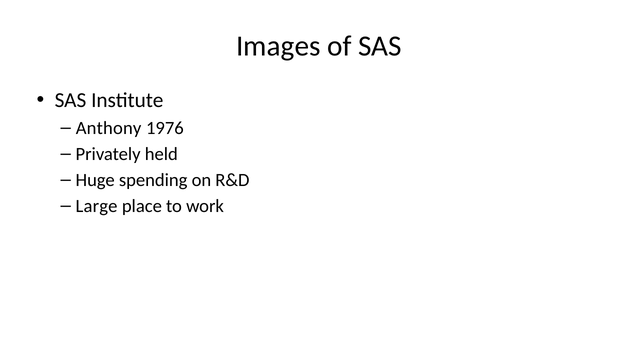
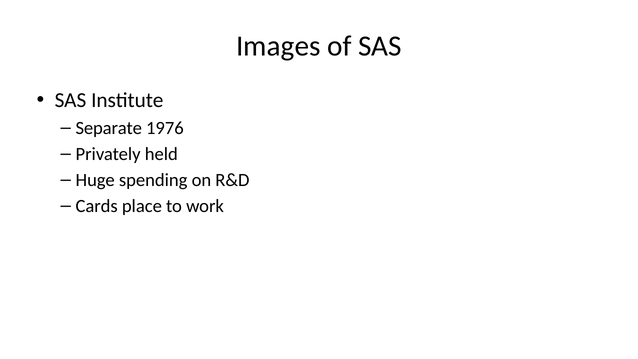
Anthony: Anthony -> Separate
Large: Large -> Cards
